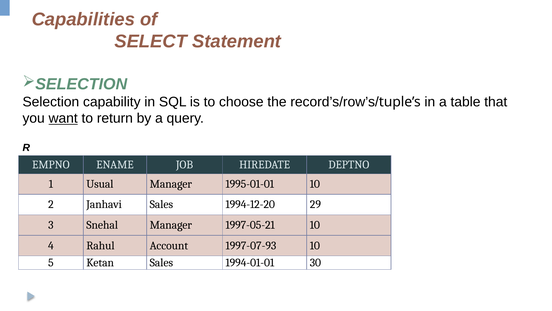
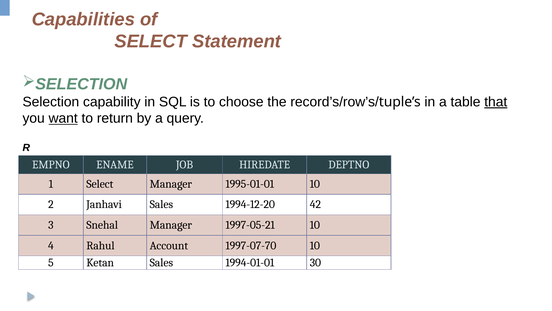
that underline: none -> present
1 Usual: Usual -> Select
29: 29 -> 42
1997-07-93: 1997-07-93 -> 1997-07-70
